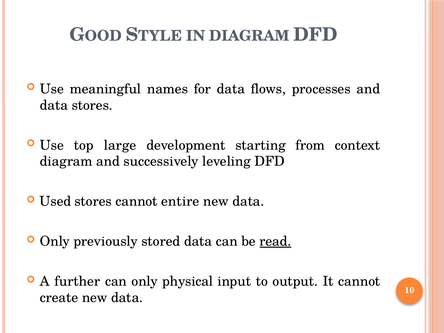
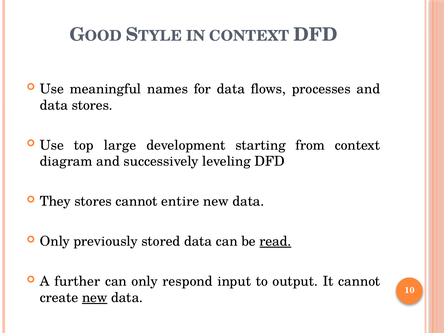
IN DIAGRAM: DIAGRAM -> CONTEXT
Used: Used -> They
physical: physical -> respond
new at (95, 298) underline: none -> present
